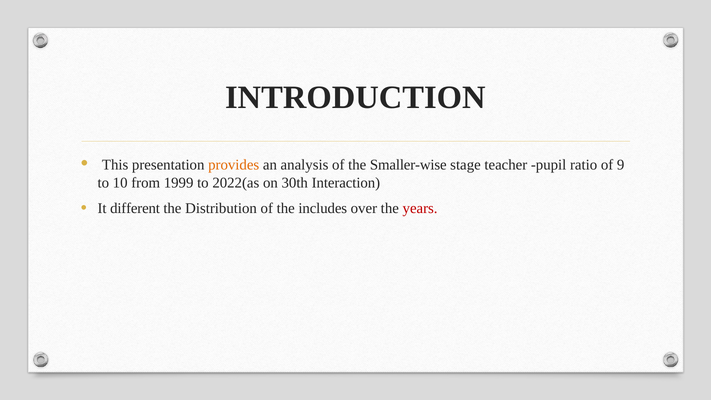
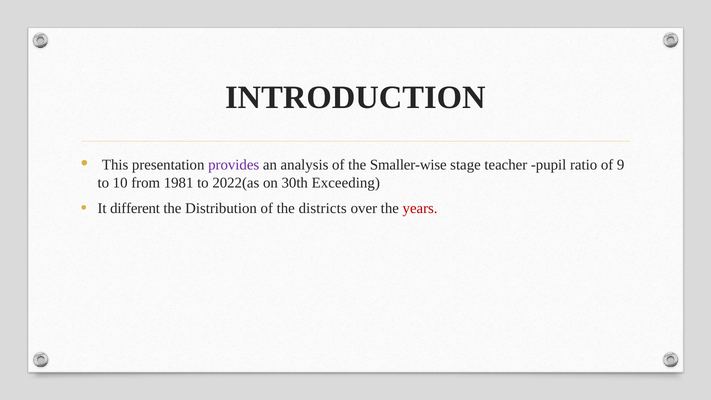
provides colour: orange -> purple
1999: 1999 -> 1981
Interaction: Interaction -> Exceeding
includes: includes -> districts
